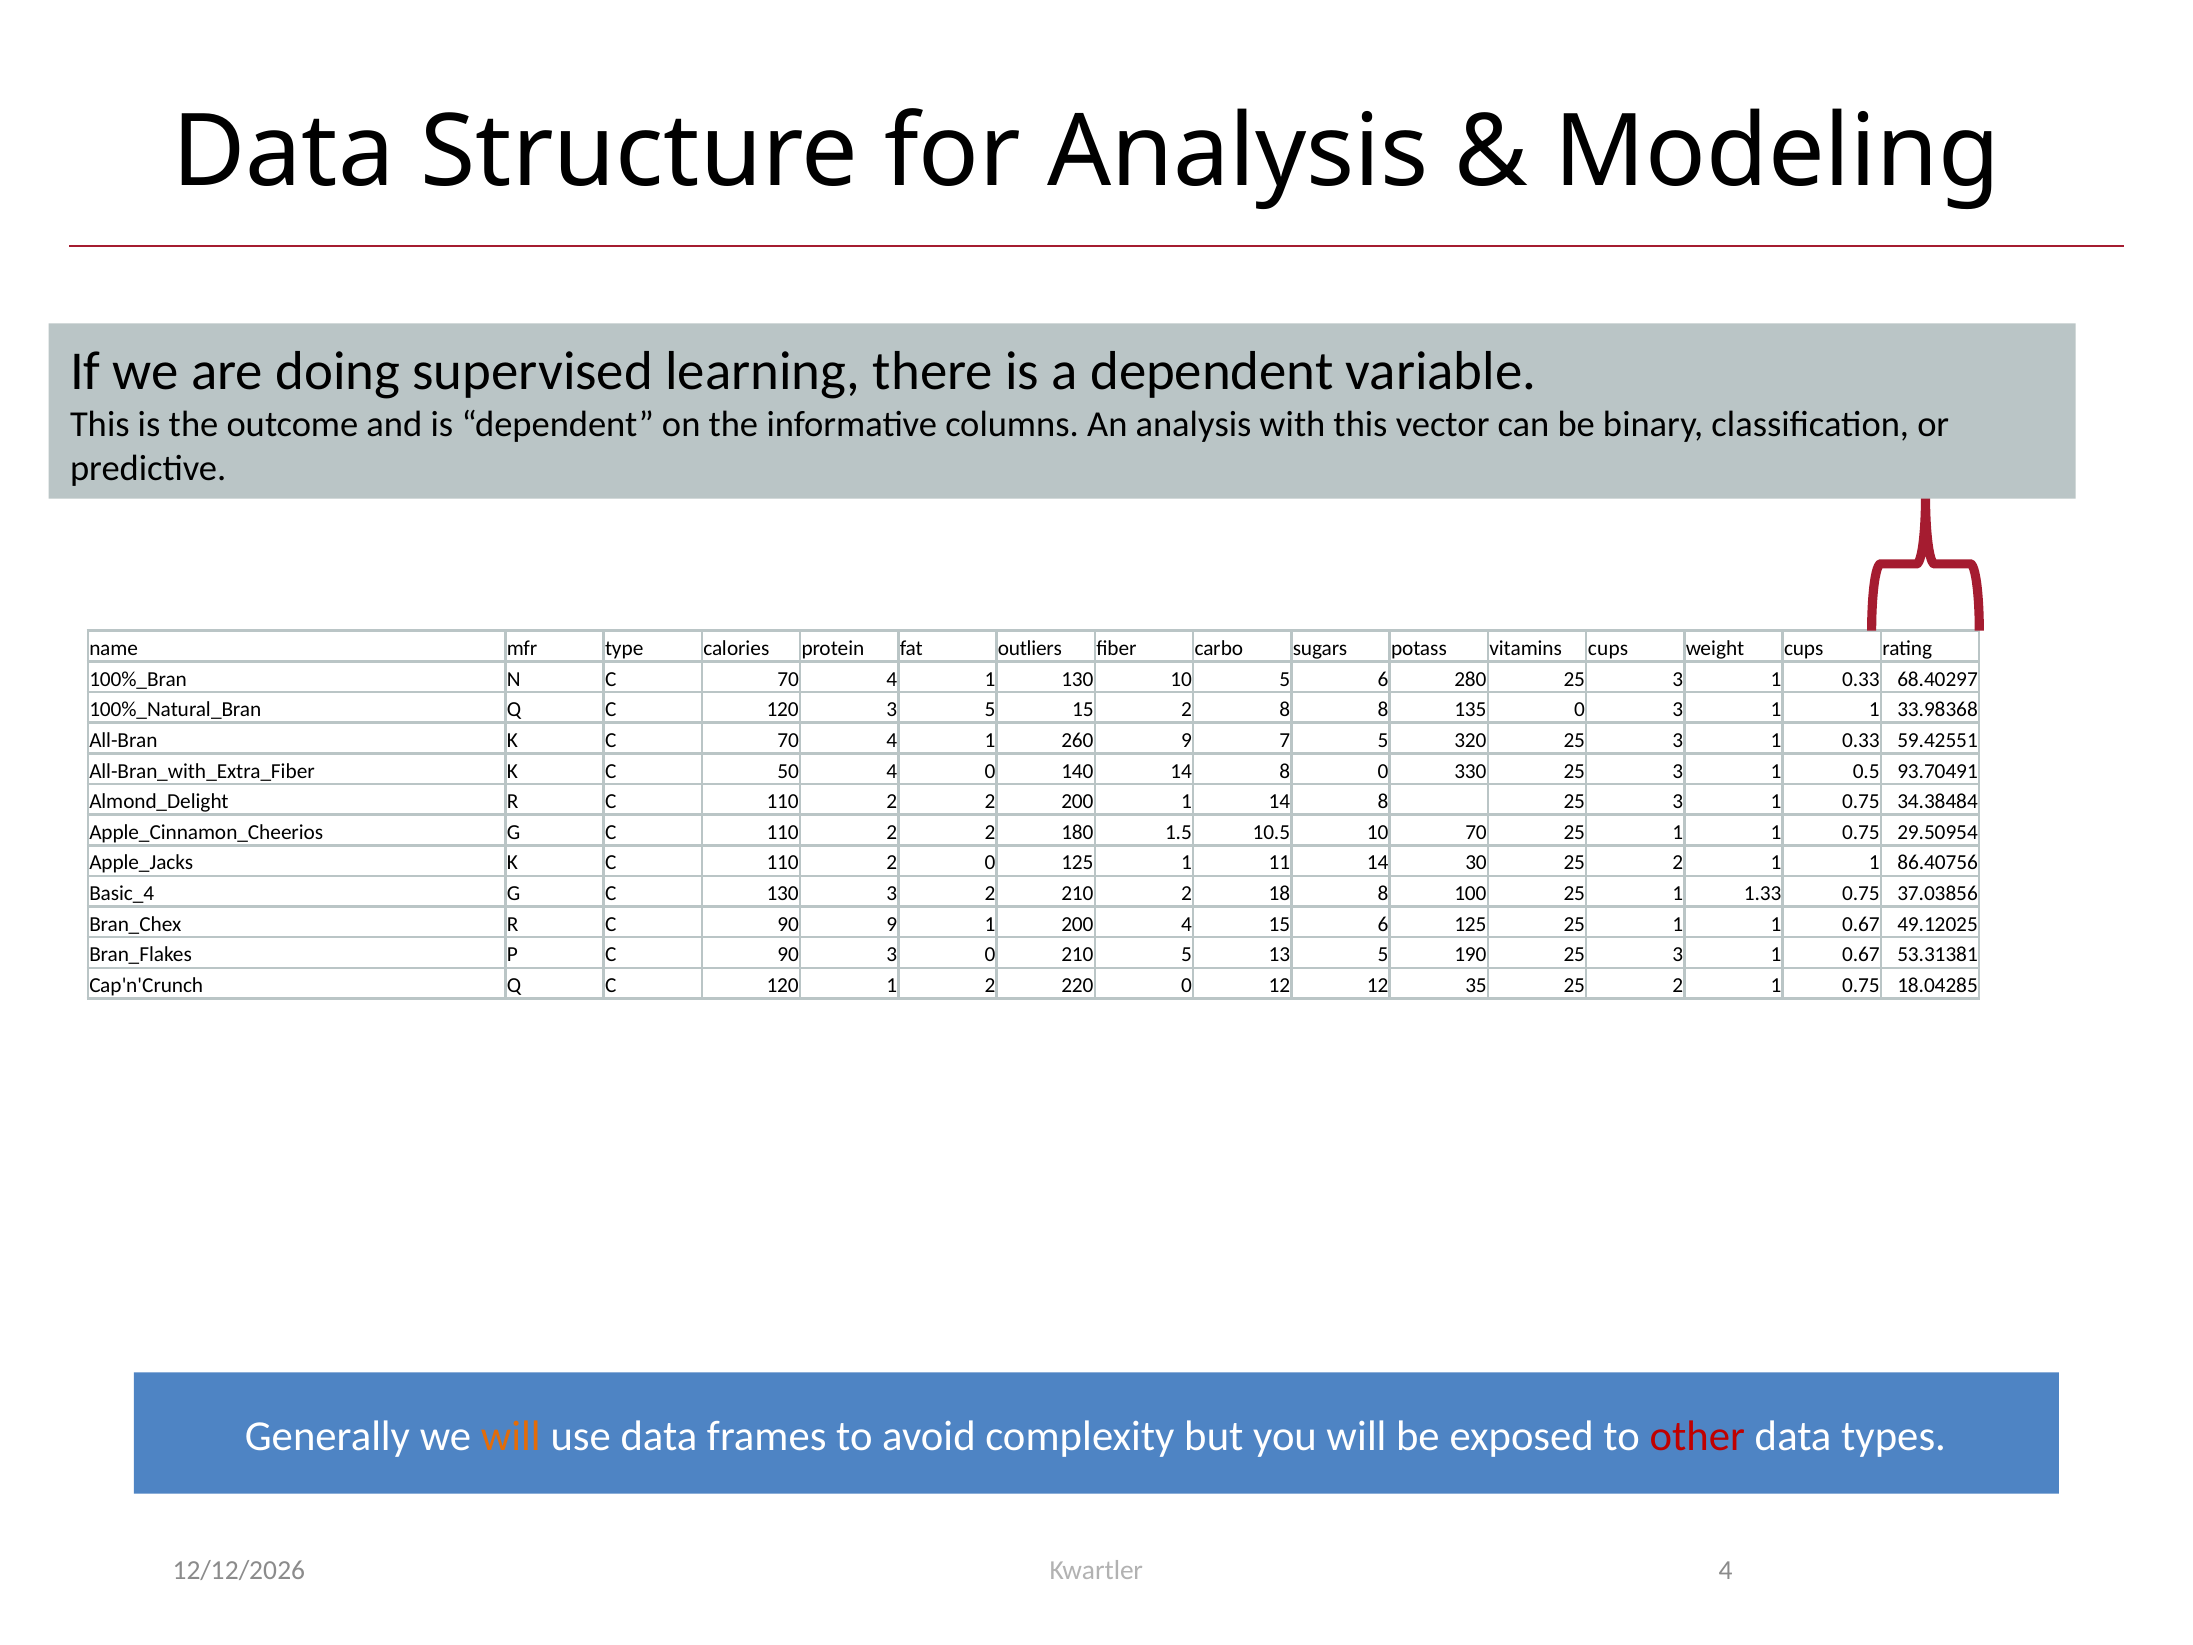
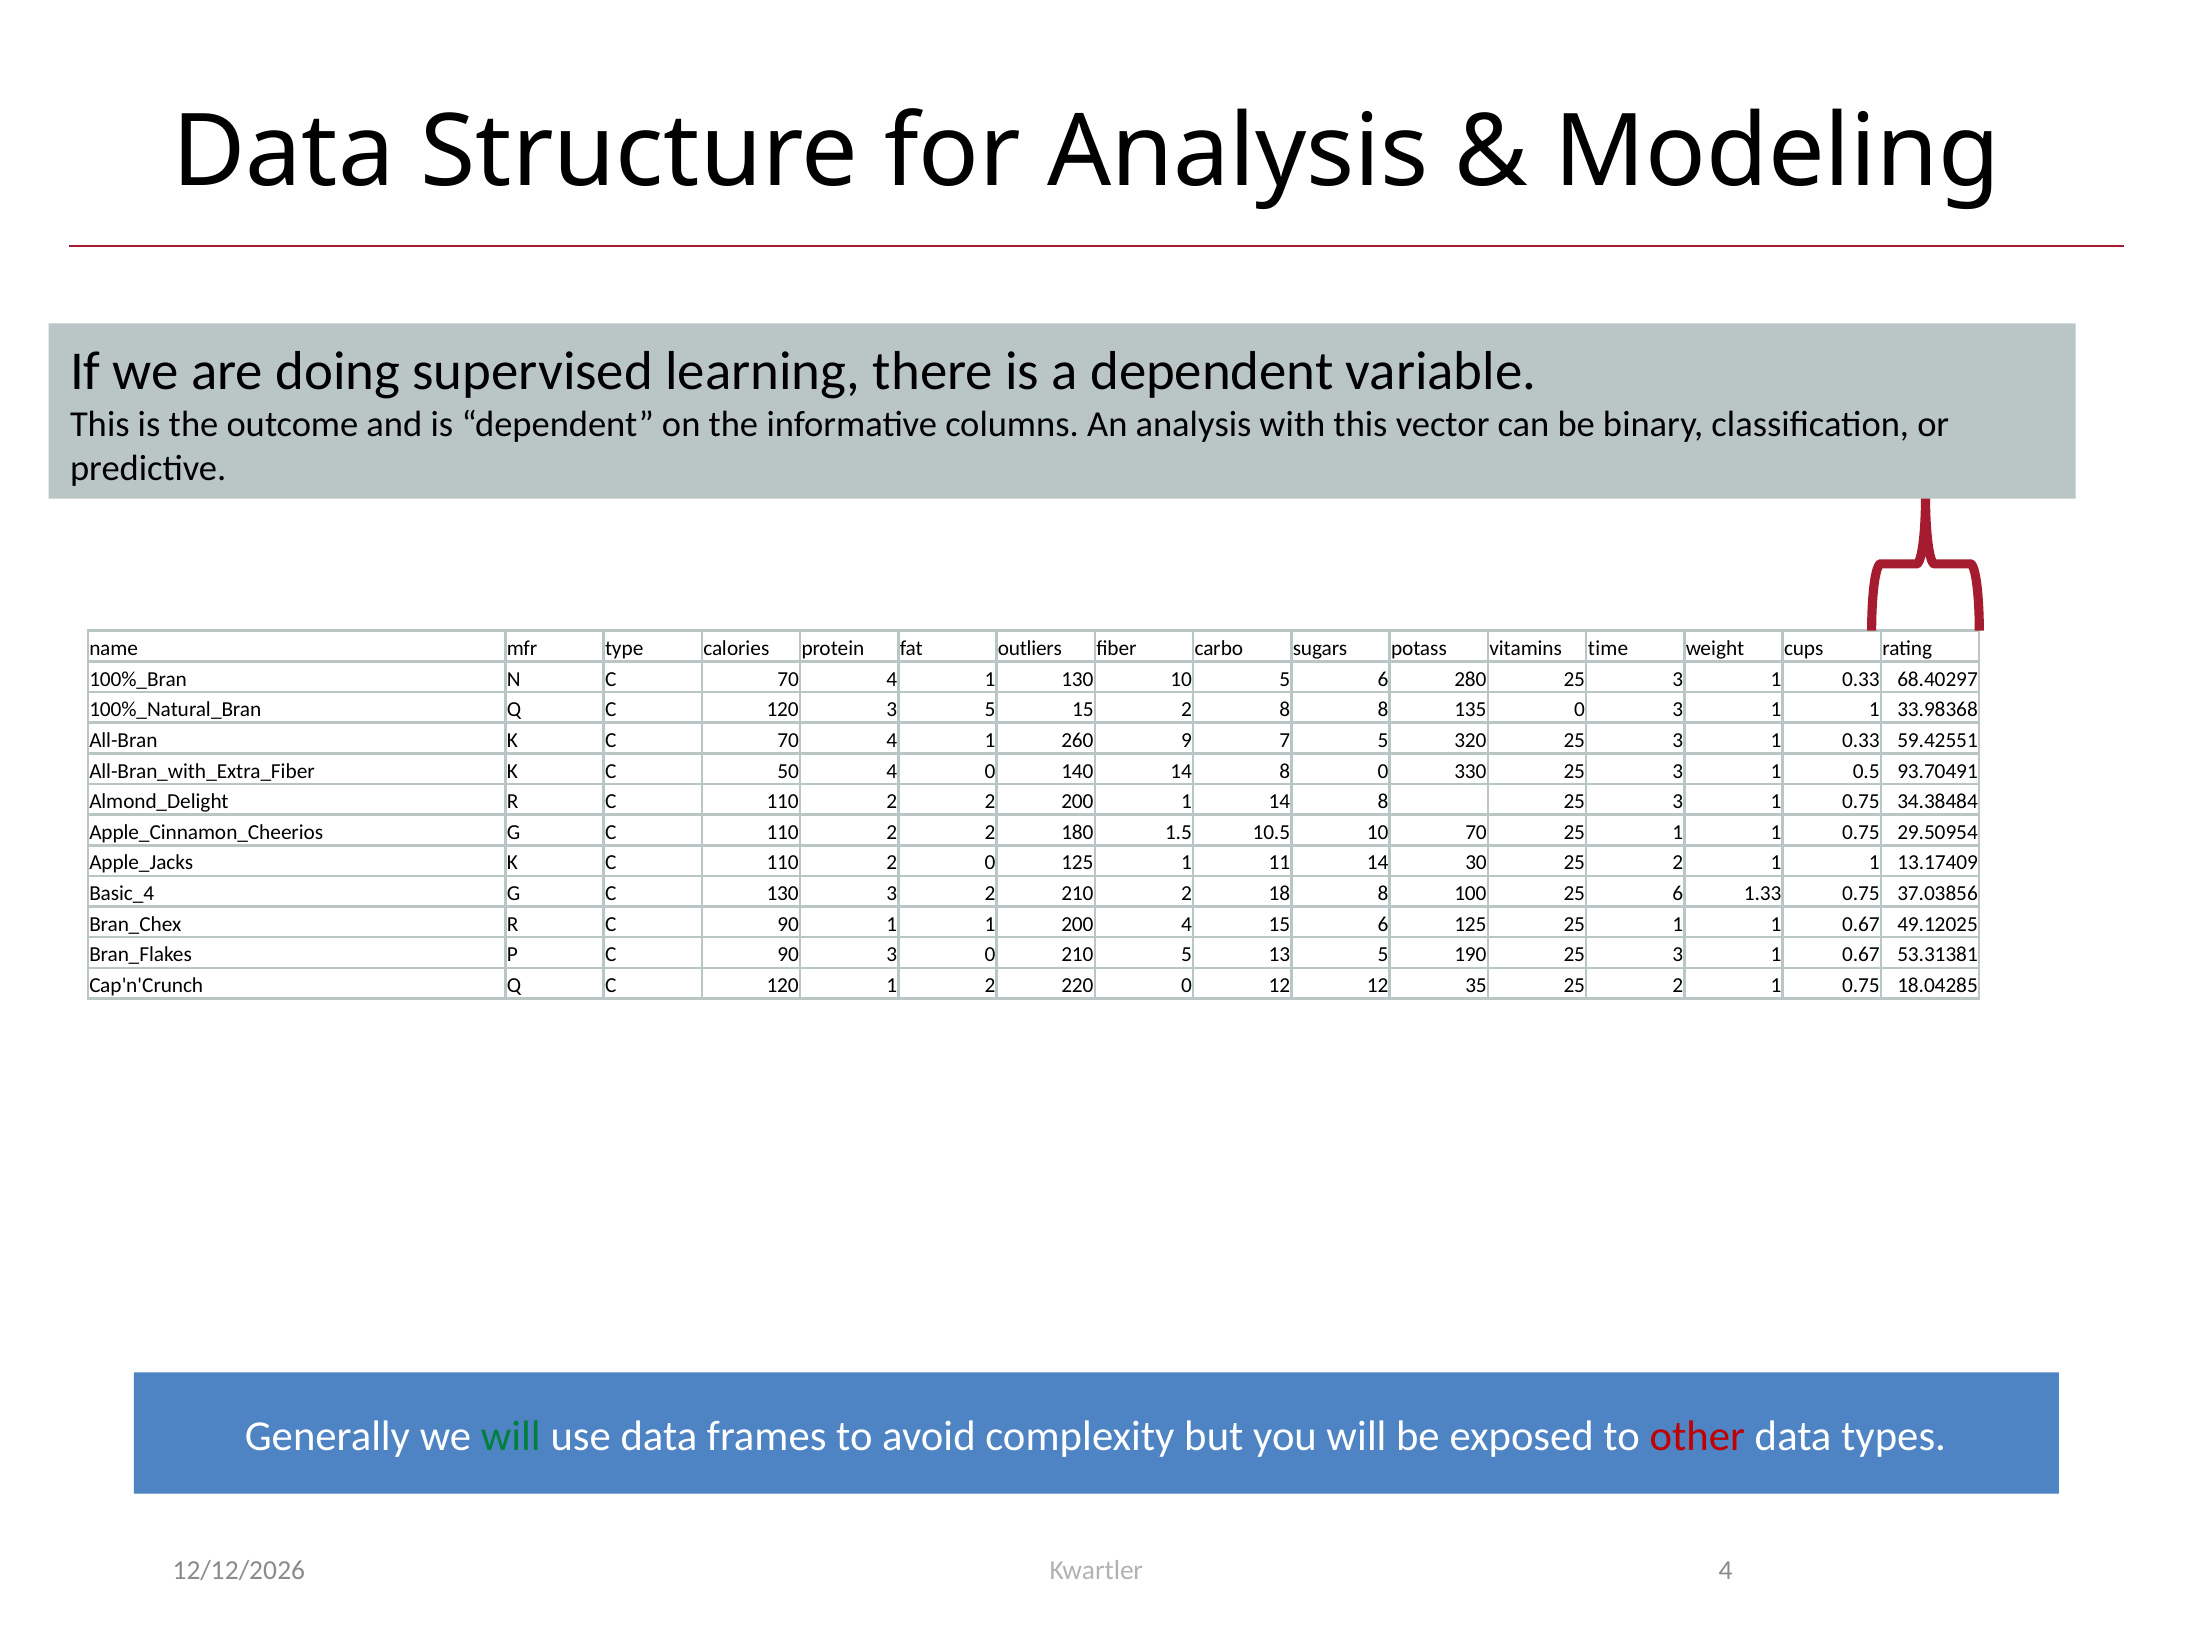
vitamins cups: cups -> time
86.40756: 86.40756 -> 13.17409
100 25 1: 1 -> 6
90 9: 9 -> 1
will at (511, 1436) colour: orange -> green
